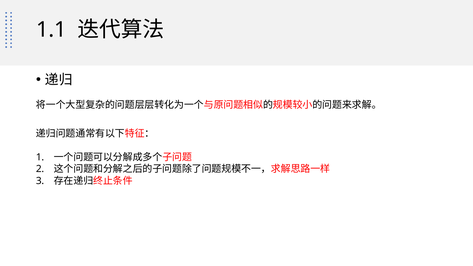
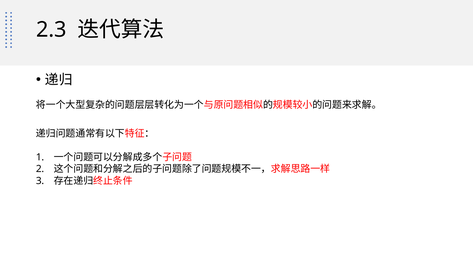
1.1: 1.1 -> 2.3
